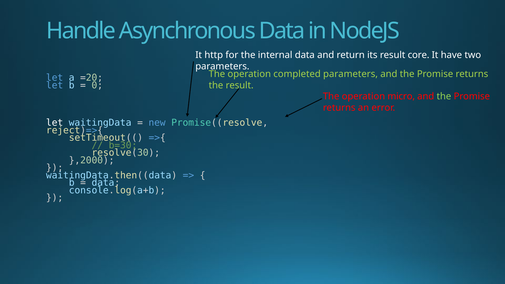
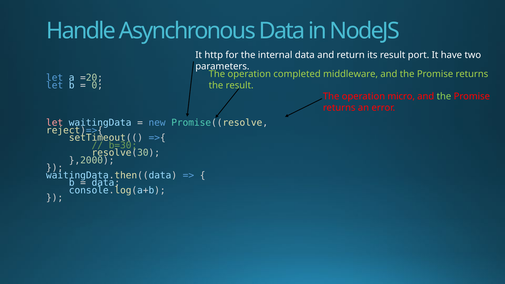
core: core -> port
completed parameters: parameters -> middleware
let at (55, 123) colour: white -> pink
